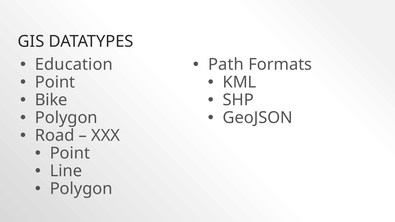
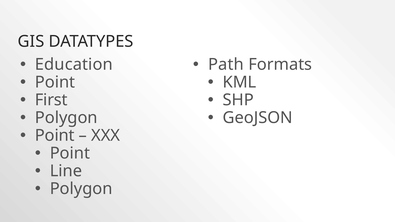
Bike: Bike -> First
Road at (55, 136): Road -> Point
